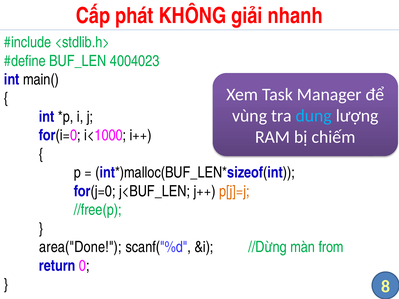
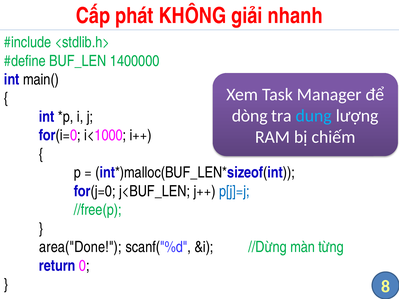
4004023: 4004023 -> 1400000
vùng: vùng -> dòng
p[j]=j colour: orange -> blue
from: from -> từng
